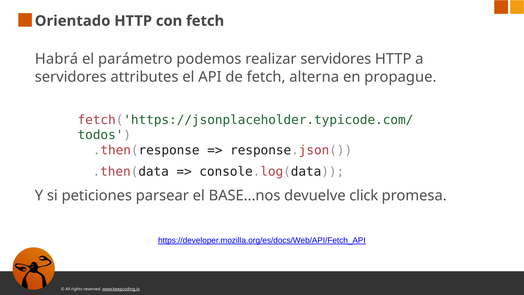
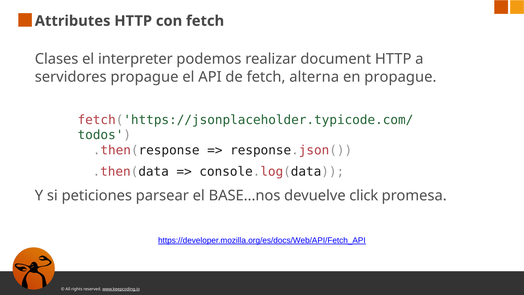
Orientado: Orientado -> Attributes
Habrá: Habrá -> Clases
parámetro: parámetro -> interpreter
realizar servidores: servidores -> document
servidores attributes: attributes -> propague
